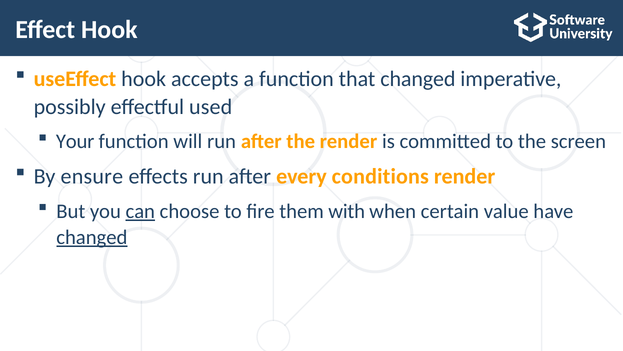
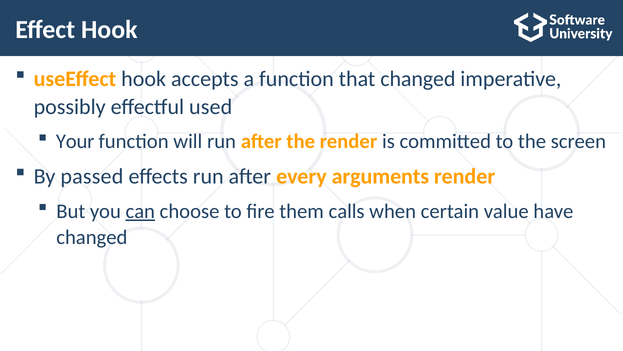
ensure: ensure -> passed
conditions: conditions -> arguments
with: with -> calls
changed at (92, 237) underline: present -> none
